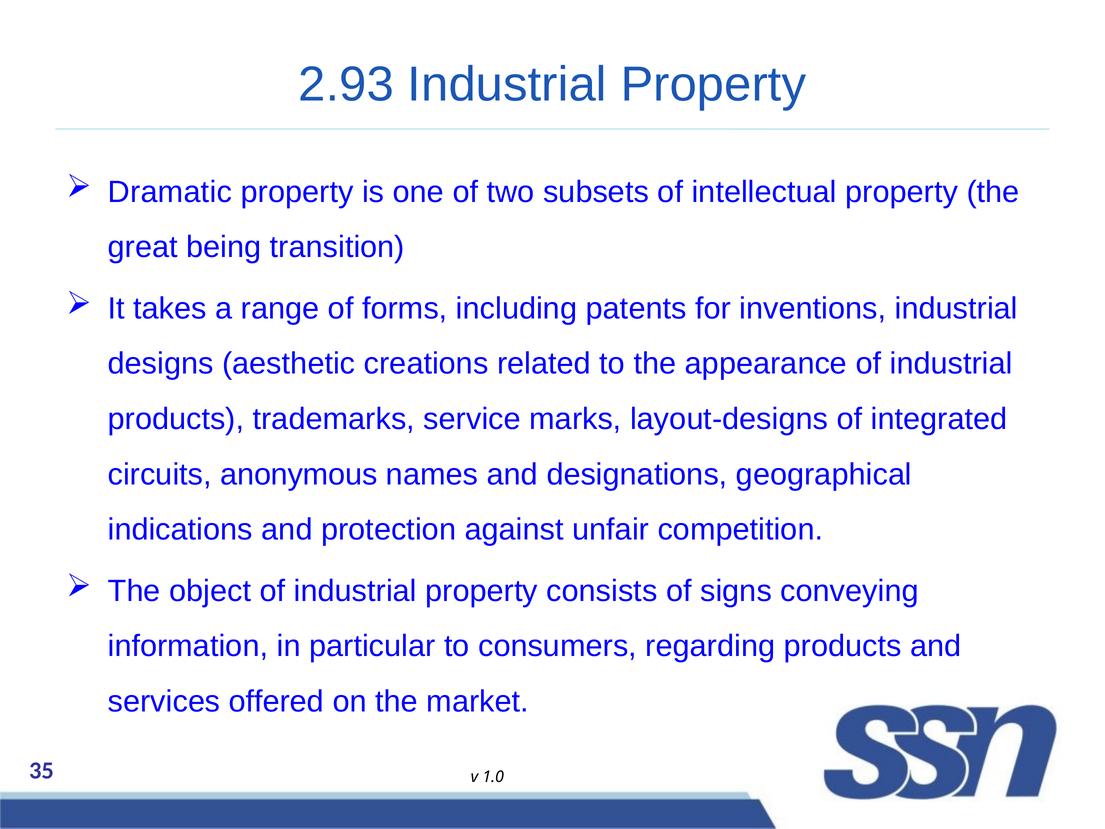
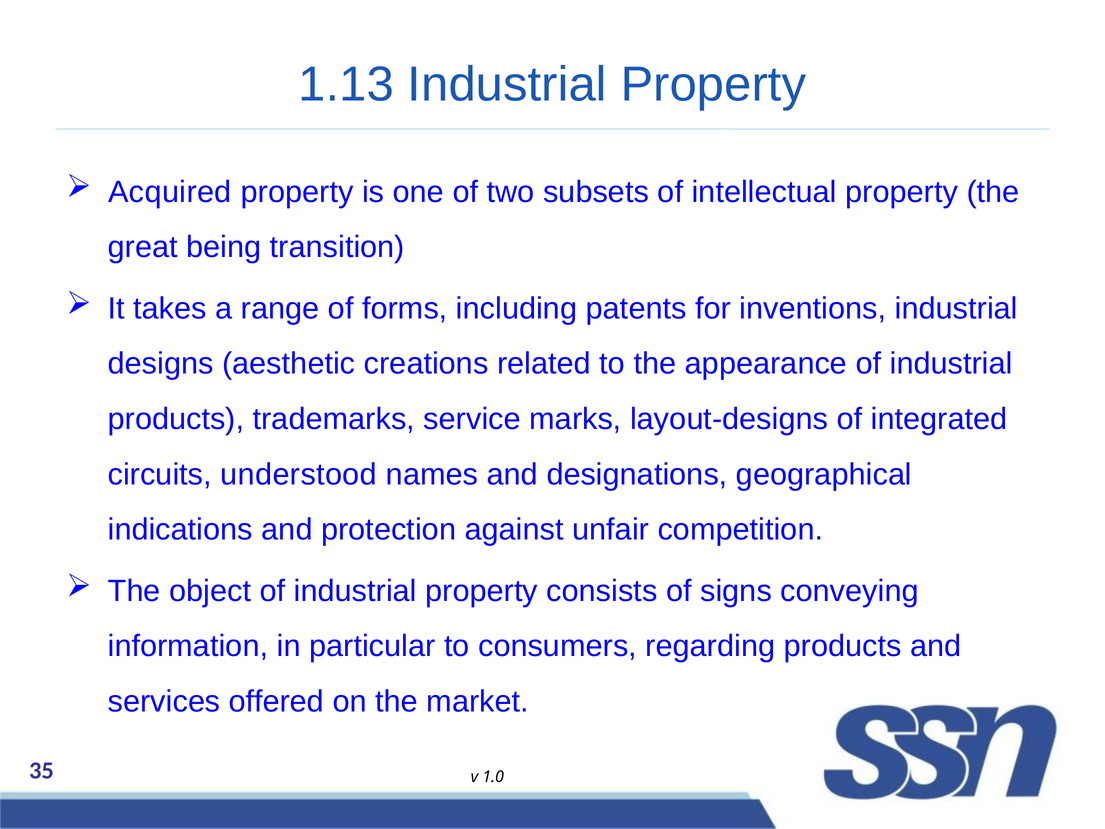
2.93: 2.93 -> 1.13
Dramatic: Dramatic -> Acquired
anonymous: anonymous -> understood
